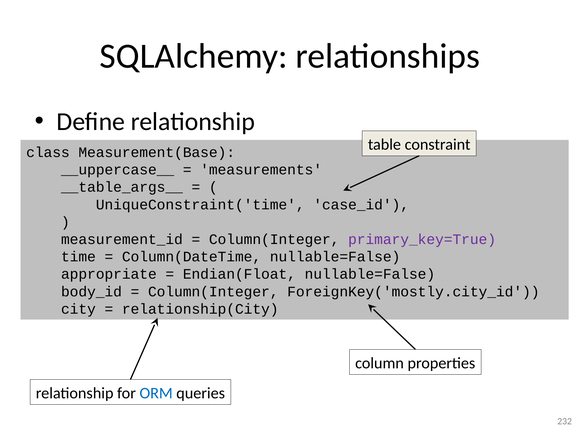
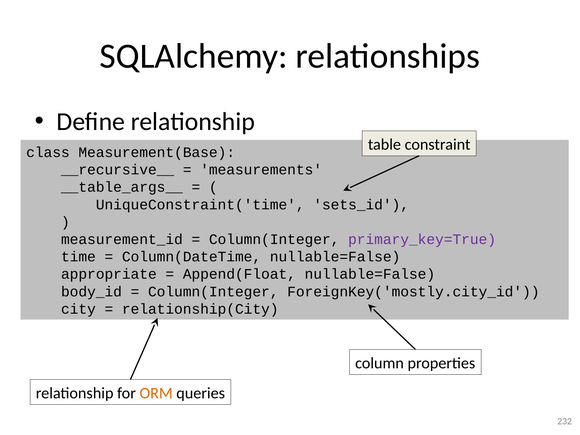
__uppercase__: __uppercase__ -> __recursive__
case_id: case_id -> sets_id
Endian(Float: Endian(Float -> Append(Float
ORM colour: blue -> orange
